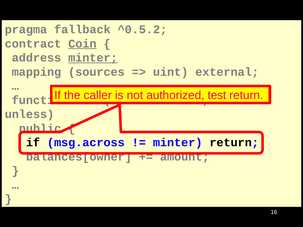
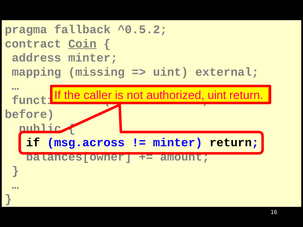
minter at (93, 58) underline: present -> none
sources: sources -> missing
test at (217, 95): test -> uint
unless: unless -> before
